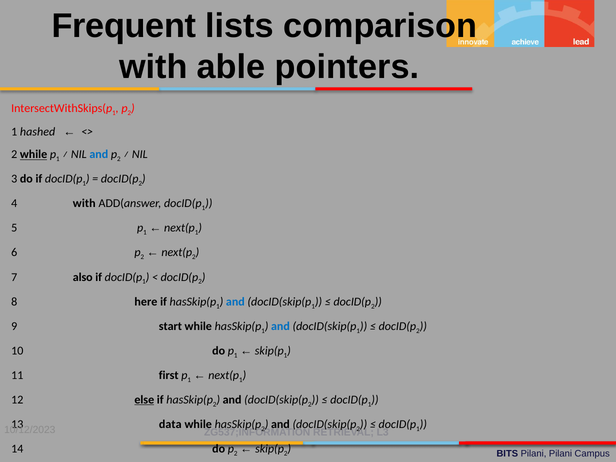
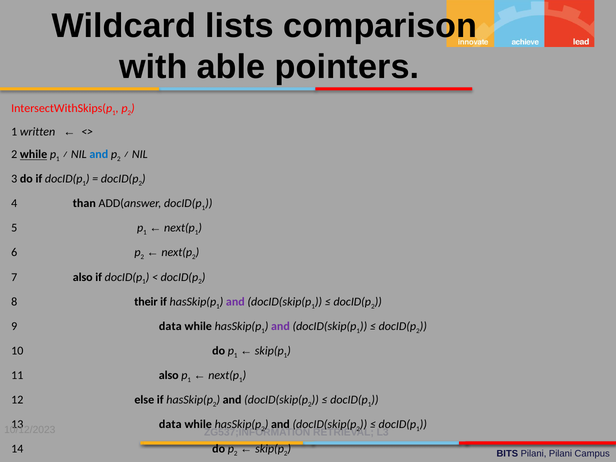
Frequent: Frequent -> Wildcard
hashed: hashed -> written
4 with: with -> than
here: here -> their
and at (235, 302) colour: blue -> purple
9 start: start -> data
and at (280, 326) colour: blue -> purple
11 first: first -> also
else at (144, 400) underline: present -> none
